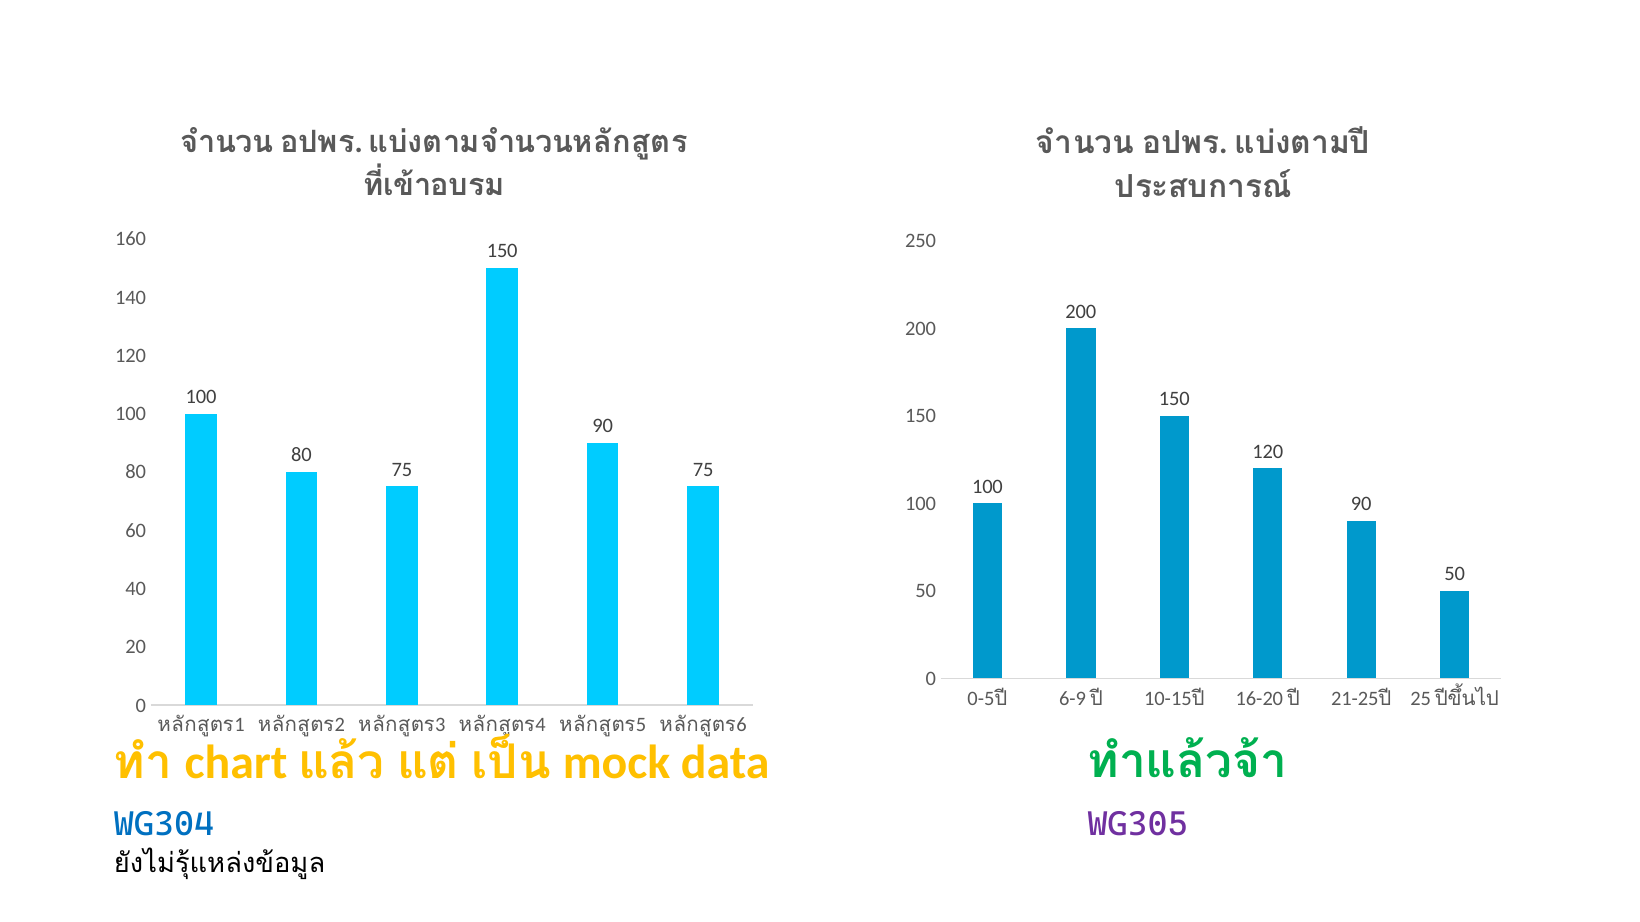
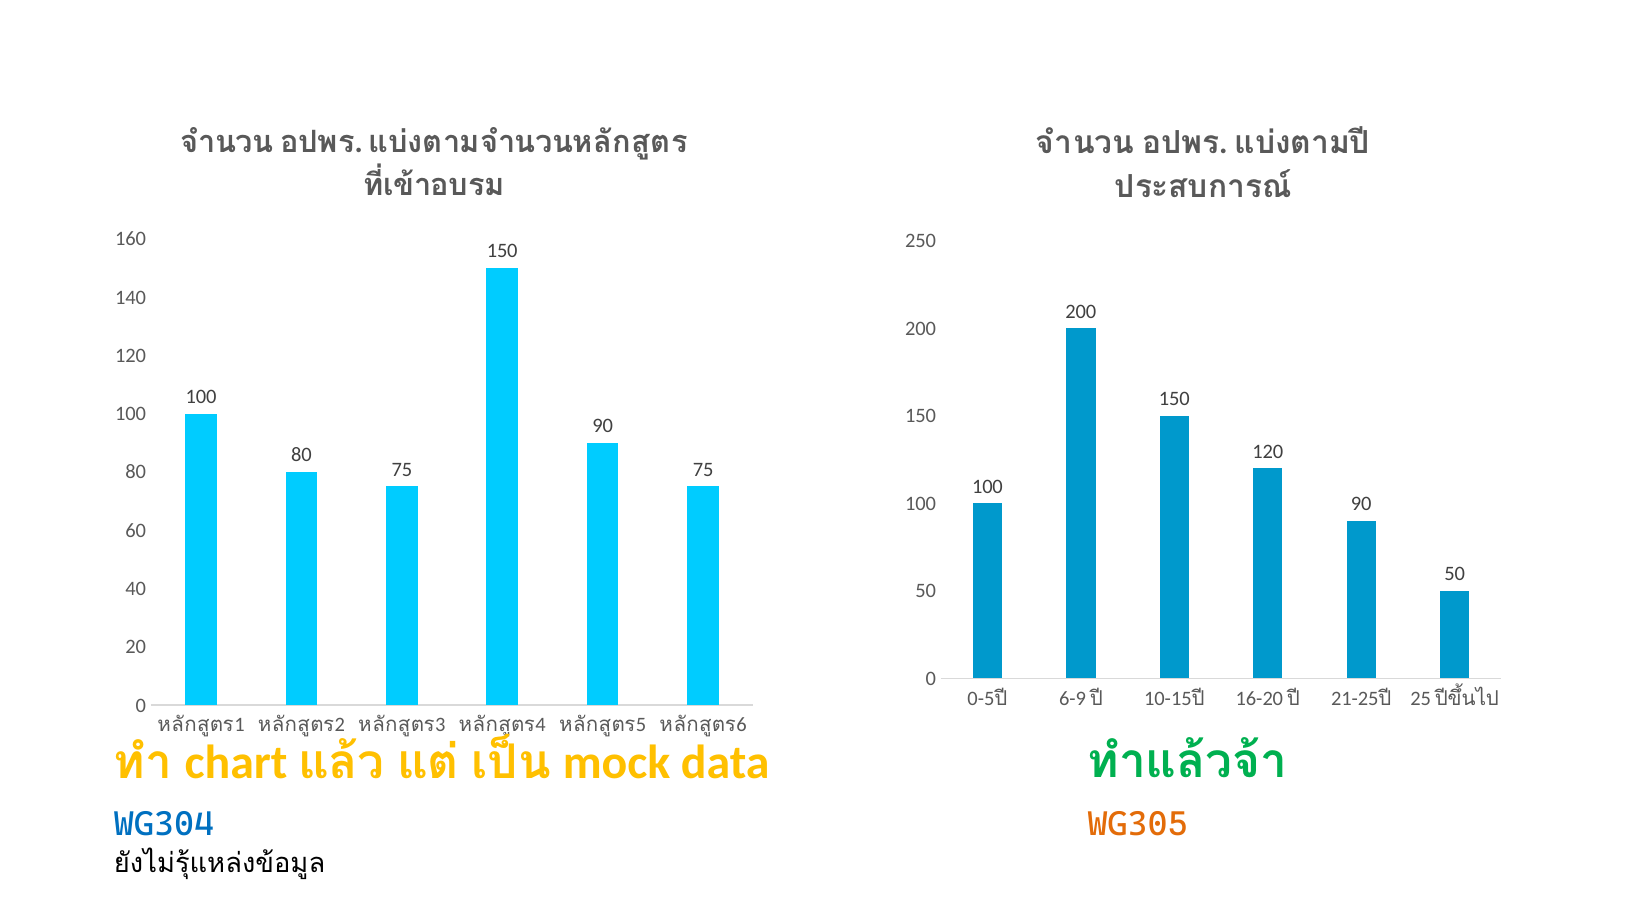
WG305 colour: purple -> orange
